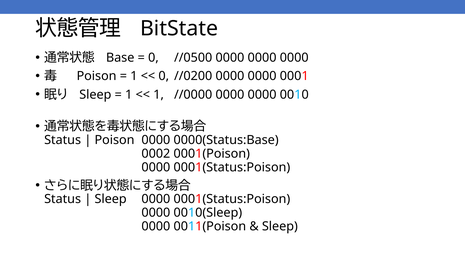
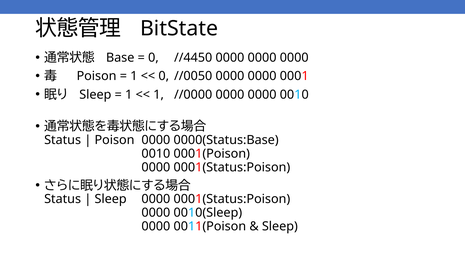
//0500: //0500 -> //4450
//0200: //0200 -> //0050
0002 at (156, 154): 0002 -> 0010
